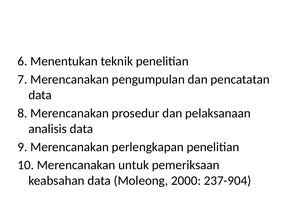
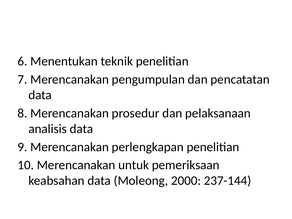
237-904: 237-904 -> 237-144
